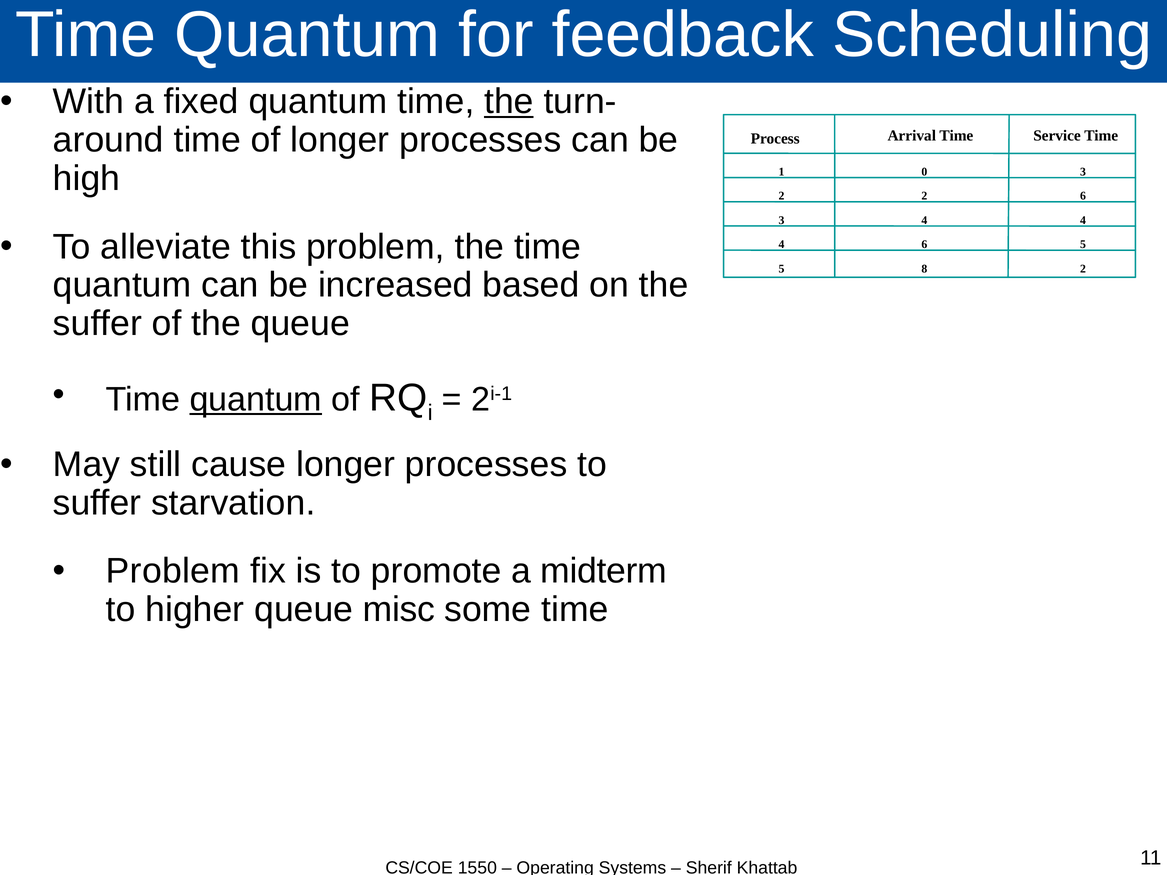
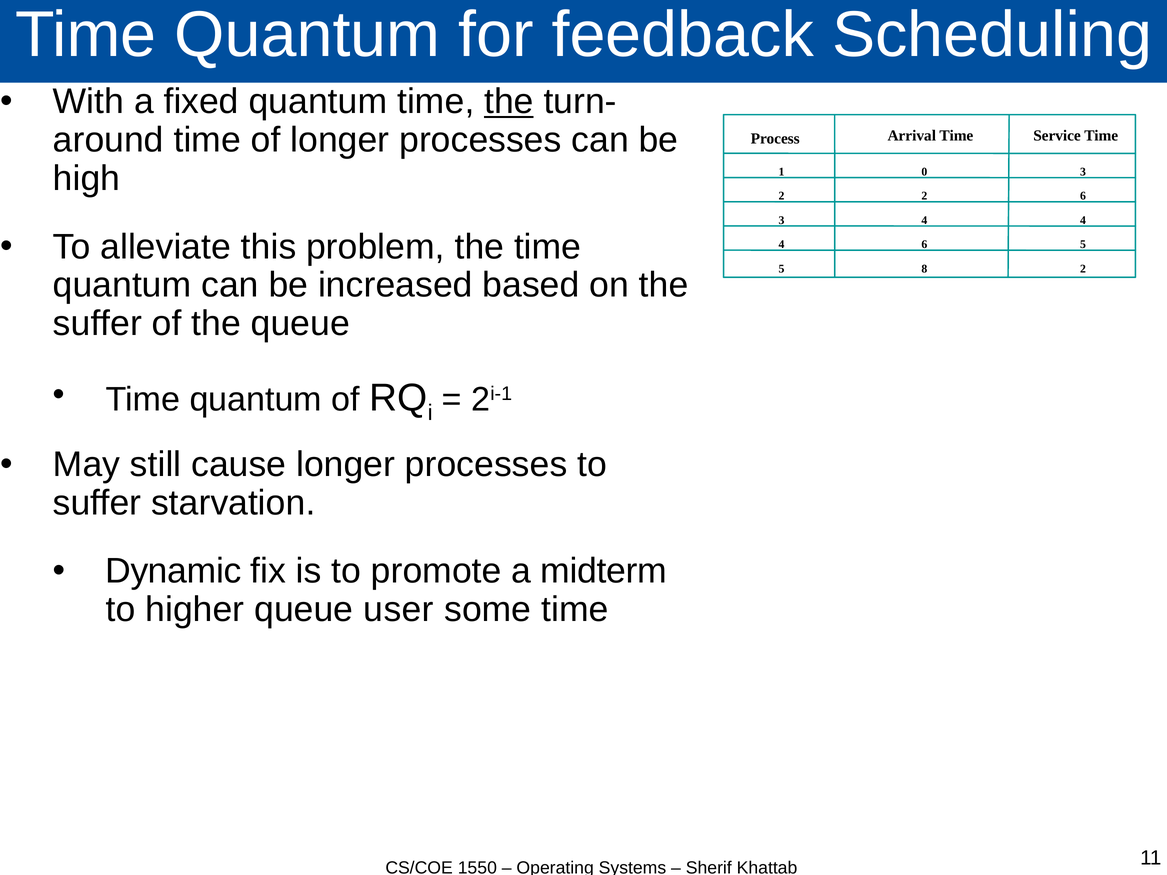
quantum at (256, 399) underline: present -> none
Problem at (173, 571): Problem -> Dynamic
misc: misc -> user
